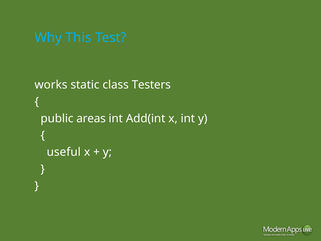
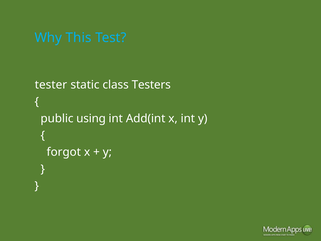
works: works -> tester
areas: areas -> using
useful: useful -> forgot
